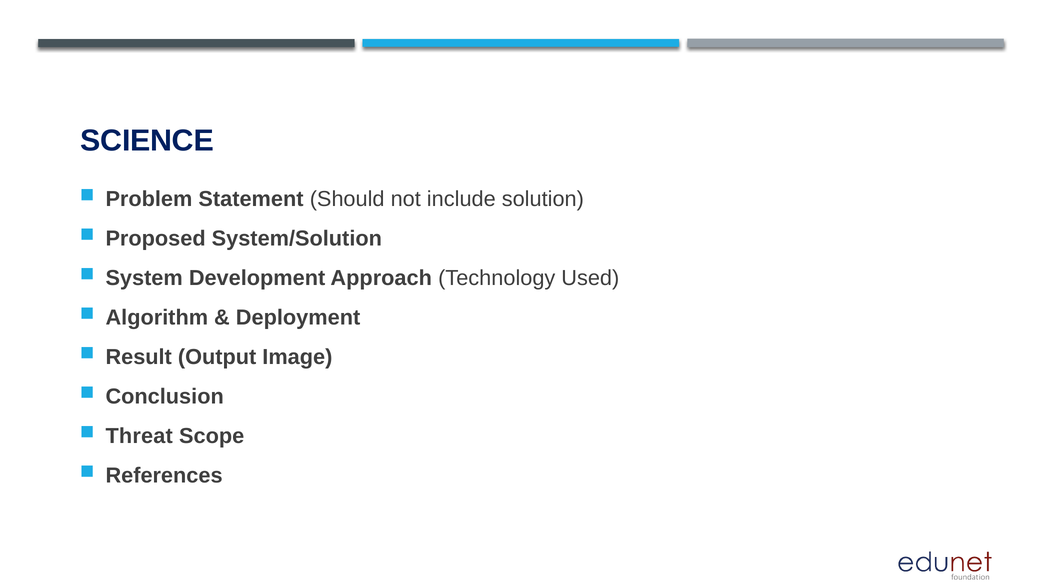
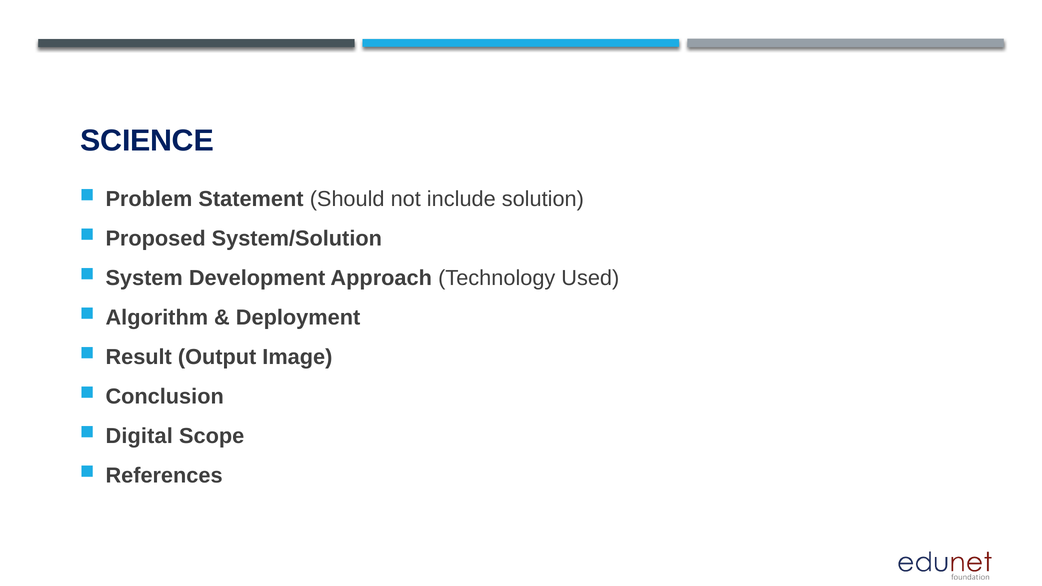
Threat: Threat -> Digital
